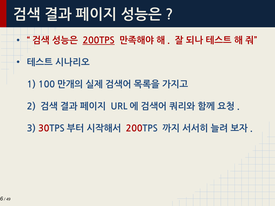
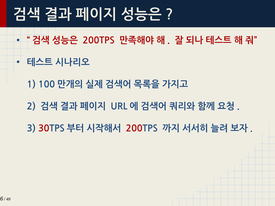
200TPS at (99, 41) underline: present -> none
